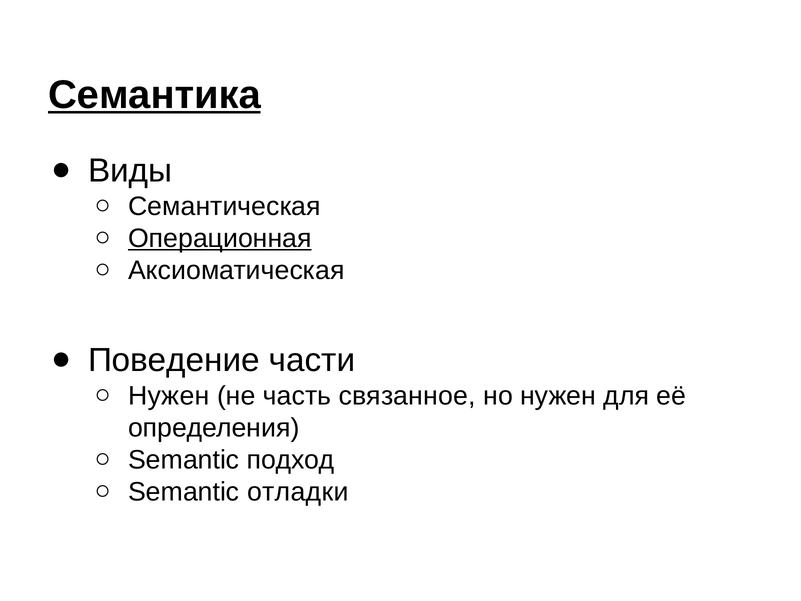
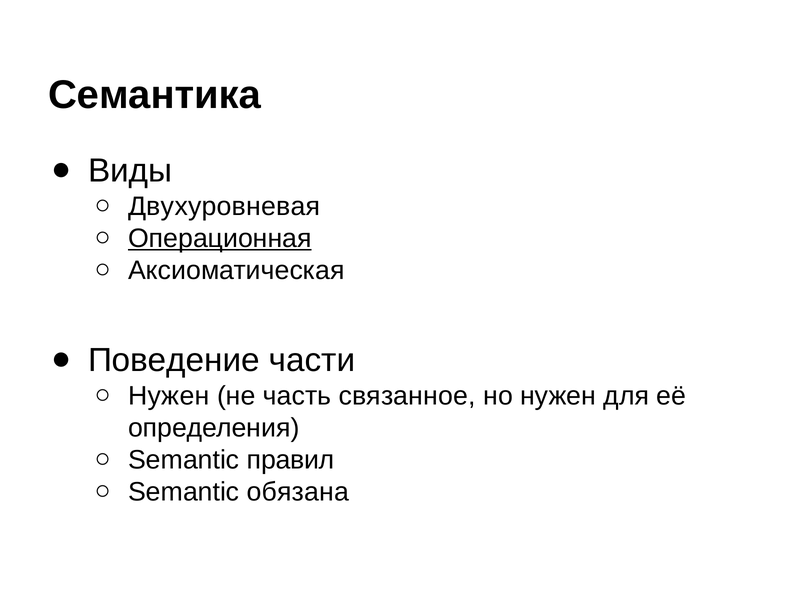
Семантика underline: present -> none
Семантическая: Семантическая -> Двухуровневая
подход: подход -> правил
отладки: отладки -> обязана
